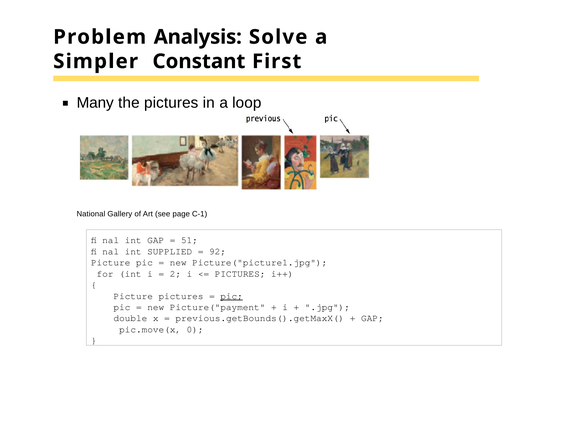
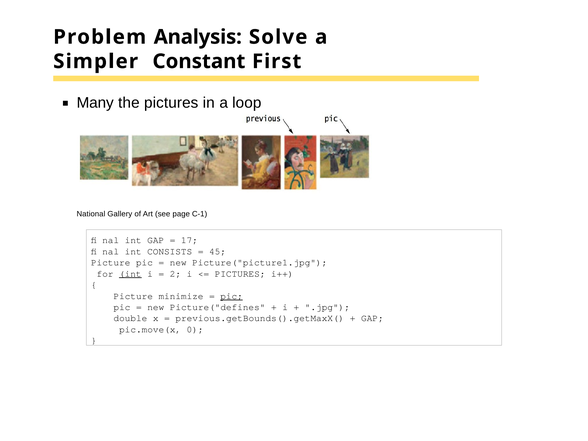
51: 51 -> 17
SUPPLIED: SUPPLIED -> CONSISTS
92: 92 -> 45
int at (130, 274) underline: none -> present
Picture pictures: pictures -> minimize
Picture("payment: Picture("payment -> Picture("defines
